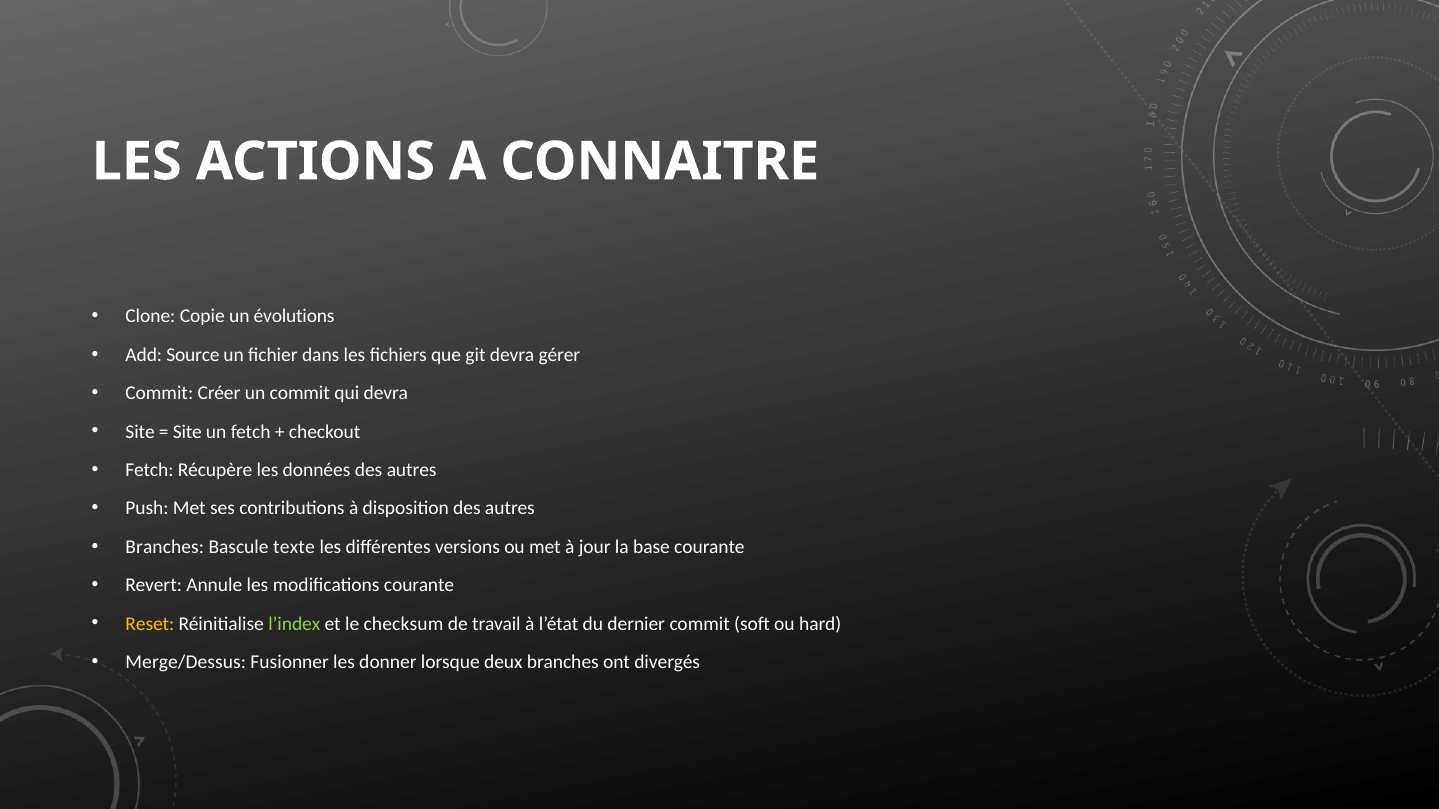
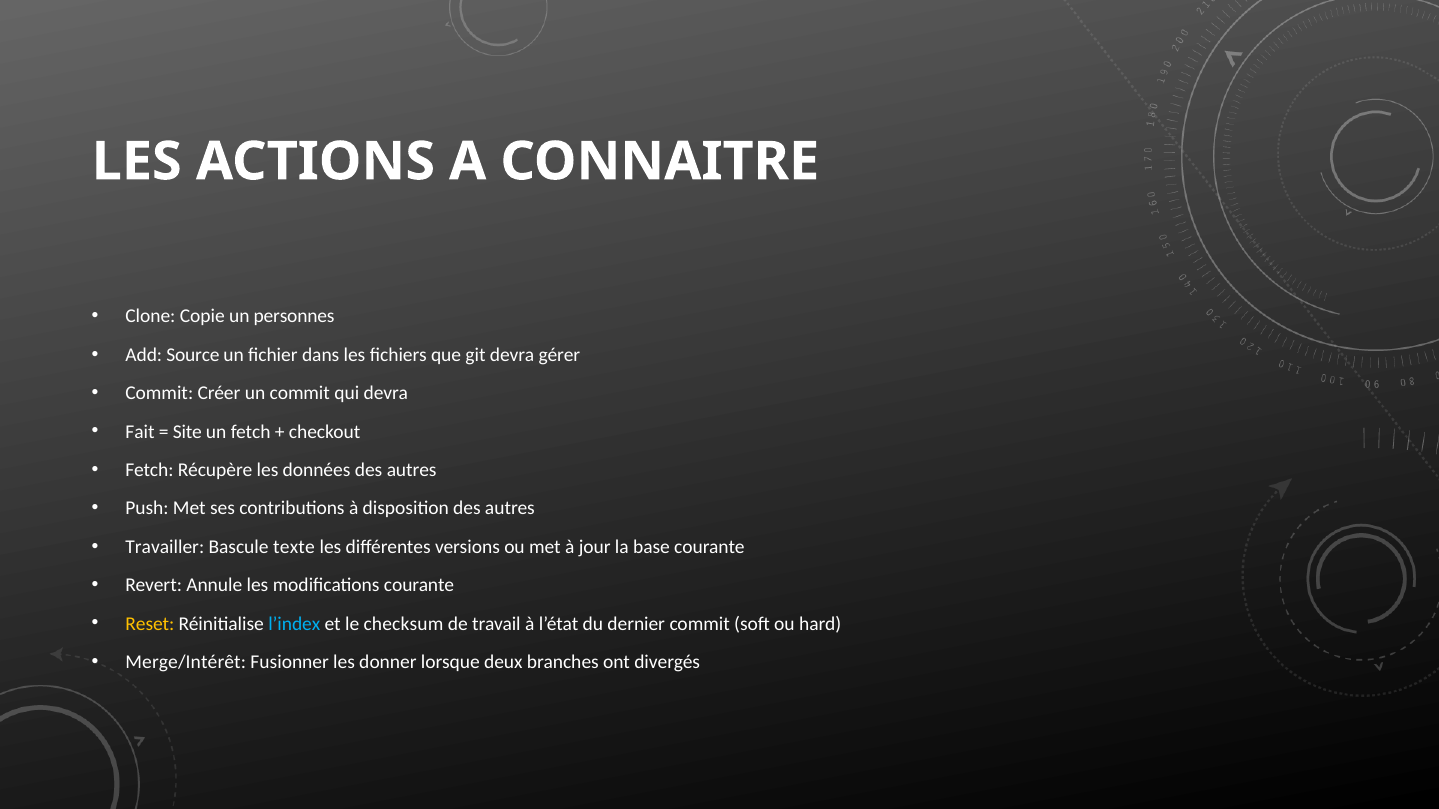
évolutions: évolutions -> personnes
Site at (140, 432): Site -> Fait
Branches at (165, 547): Branches -> Travailler
l’index colour: light green -> light blue
Merge/Dessus: Merge/Dessus -> Merge/Intérêt
